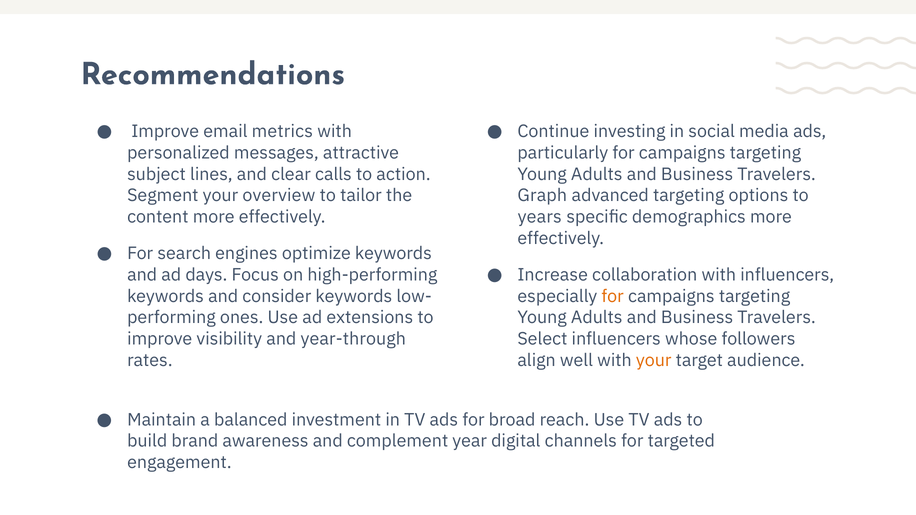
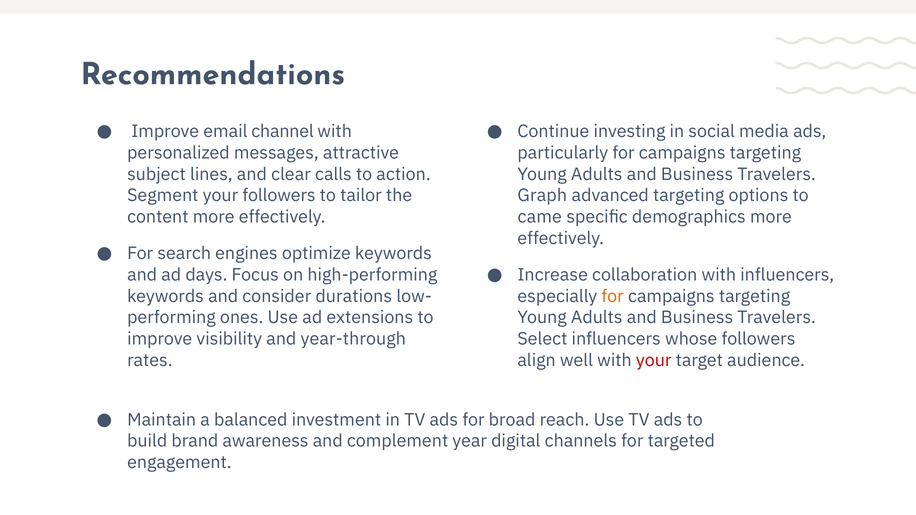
metrics: metrics -> channel
your overview: overview -> followers
years: years -> came
consider keywords: keywords -> durations
your at (654, 361) colour: orange -> red
